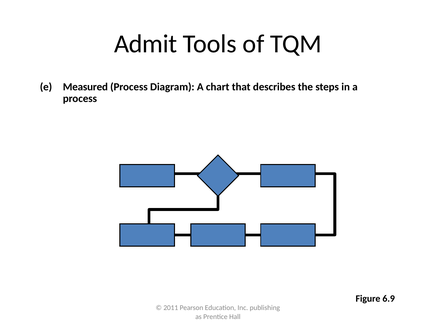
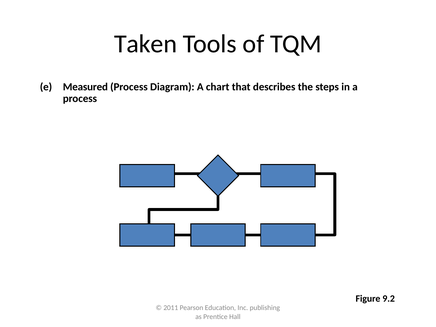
Admit: Admit -> Taken
6.9: 6.9 -> 9.2
